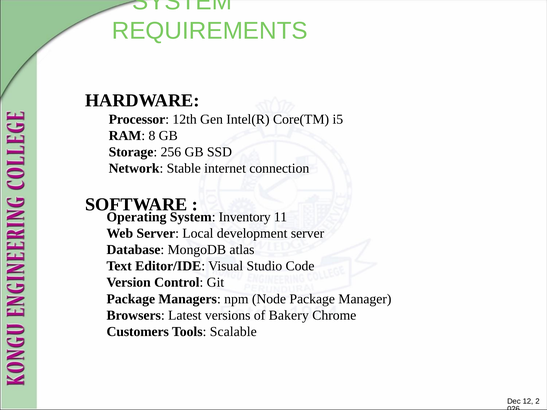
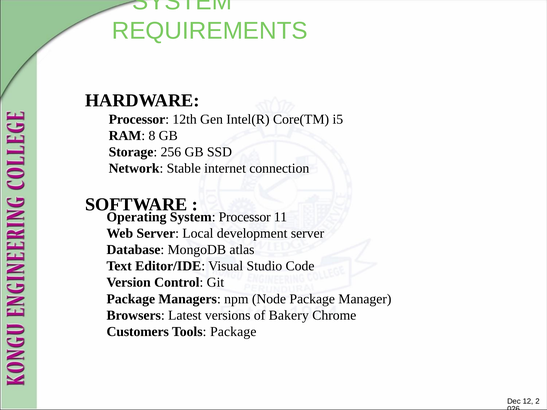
System Inventory: Inventory -> Processor
Tools Scalable: Scalable -> Package
